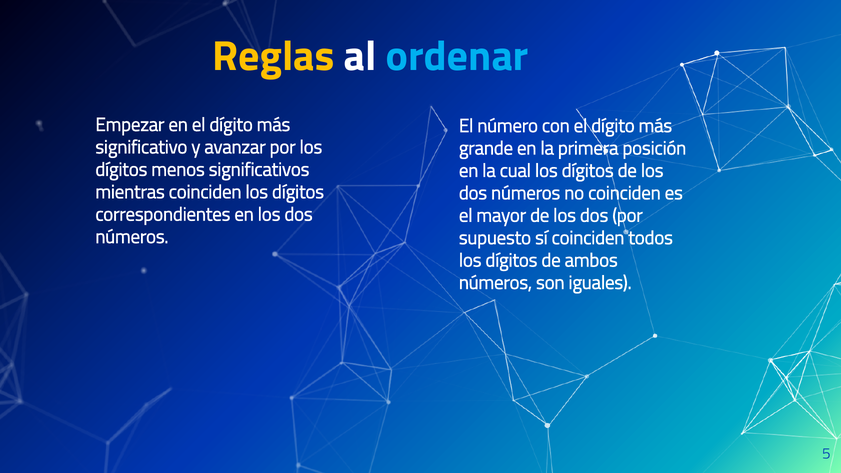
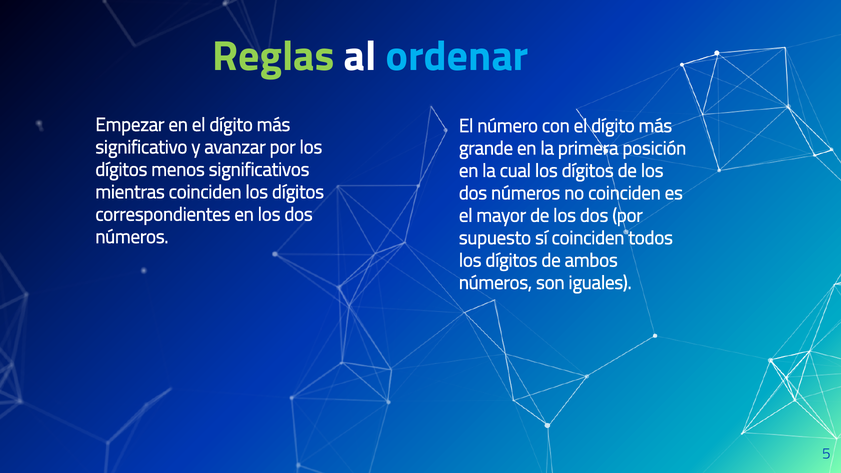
Reglas colour: yellow -> light green
